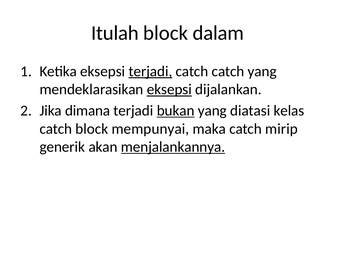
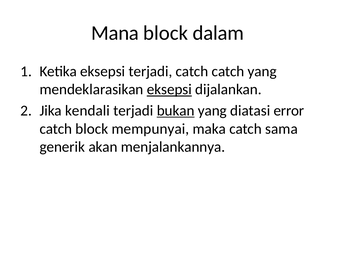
Itulah: Itulah -> Mana
terjadi at (150, 71) underline: present -> none
dimana: dimana -> kendali
kelas: kelas -> error
mirip: mirip -> sama
menjalankannya underline: present -> none
